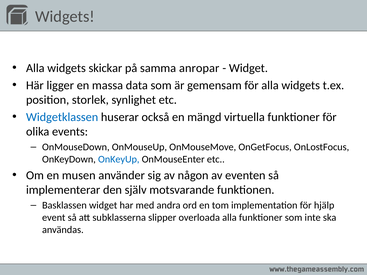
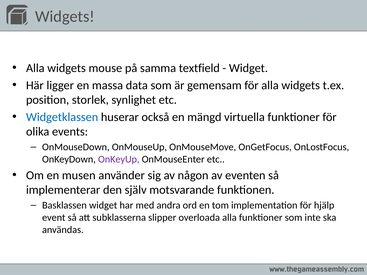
skickar: skickar -> mouse
anropar: anropar -> textfield
OnKeyUp colour: blue -> purple
